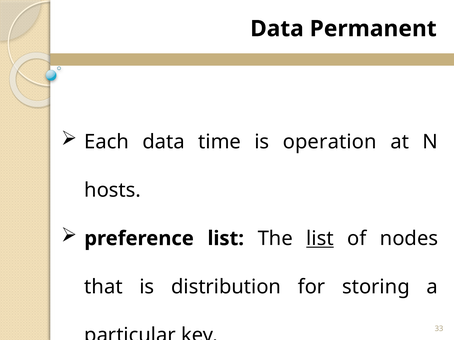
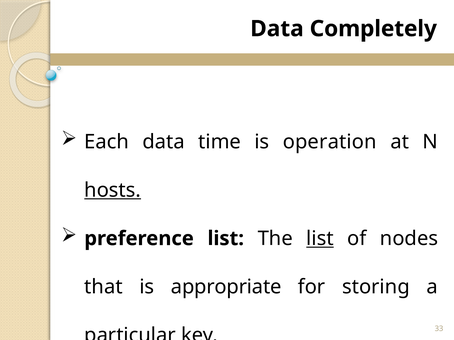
Permanent: Permanent -> Completely
hosts underline: none -> present
distribution: distribution -> appropriate
